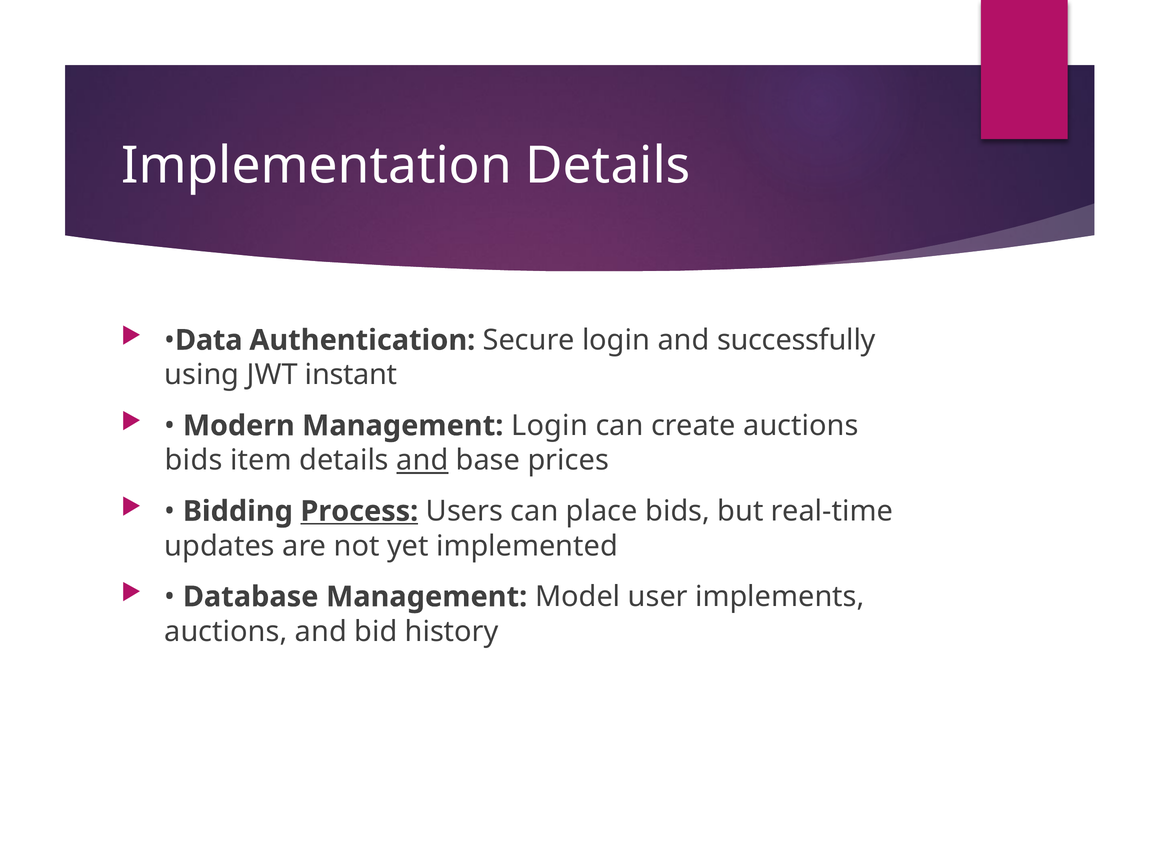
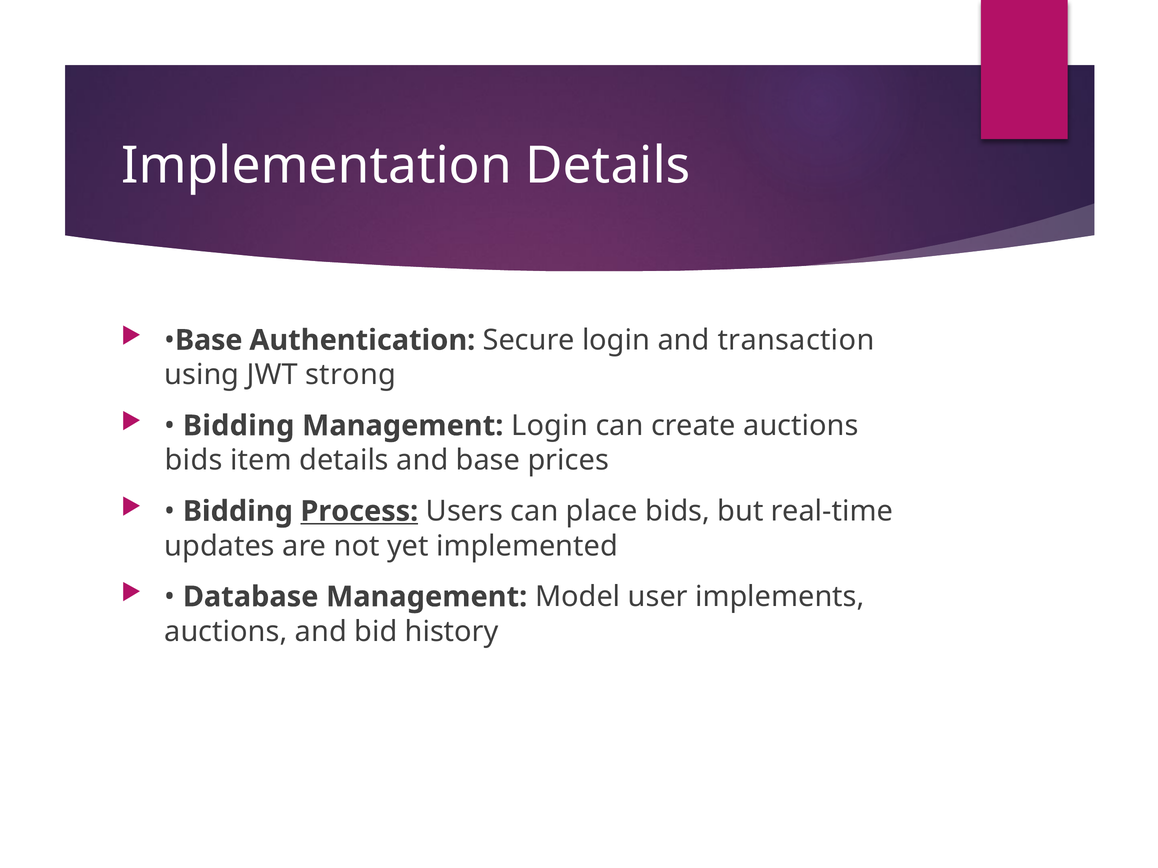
Data at (209, 340): Data -> Base
successfully: successfully -> transaction
instant: instant -> strong
Modern at (239, 426): Modern -> Bidding
and at (422, 461) underline: present -> none
